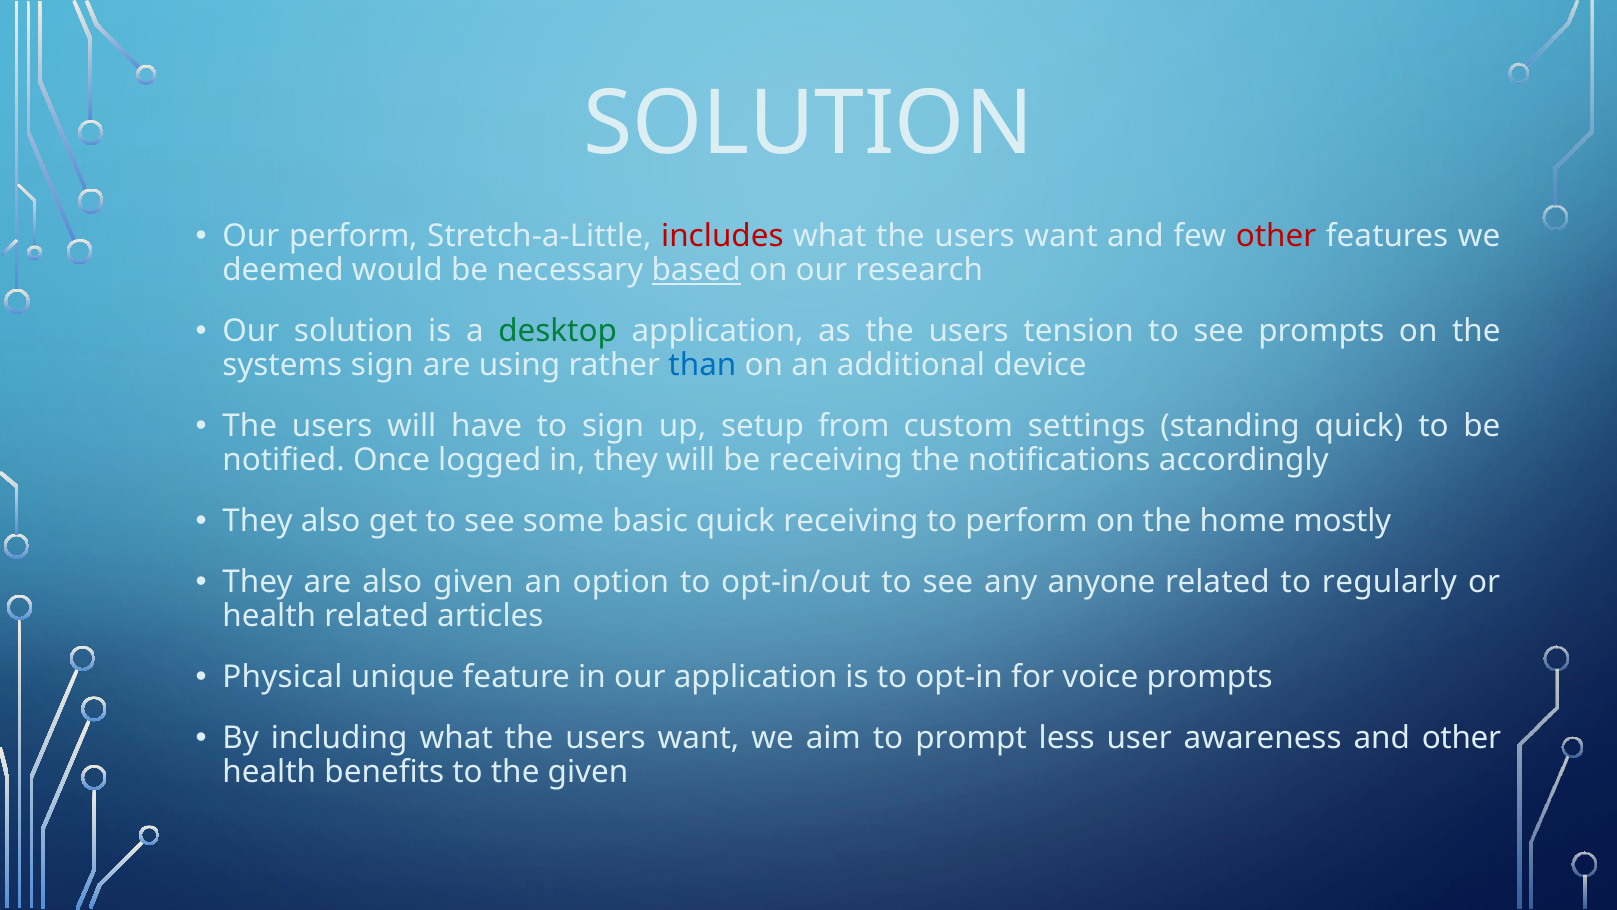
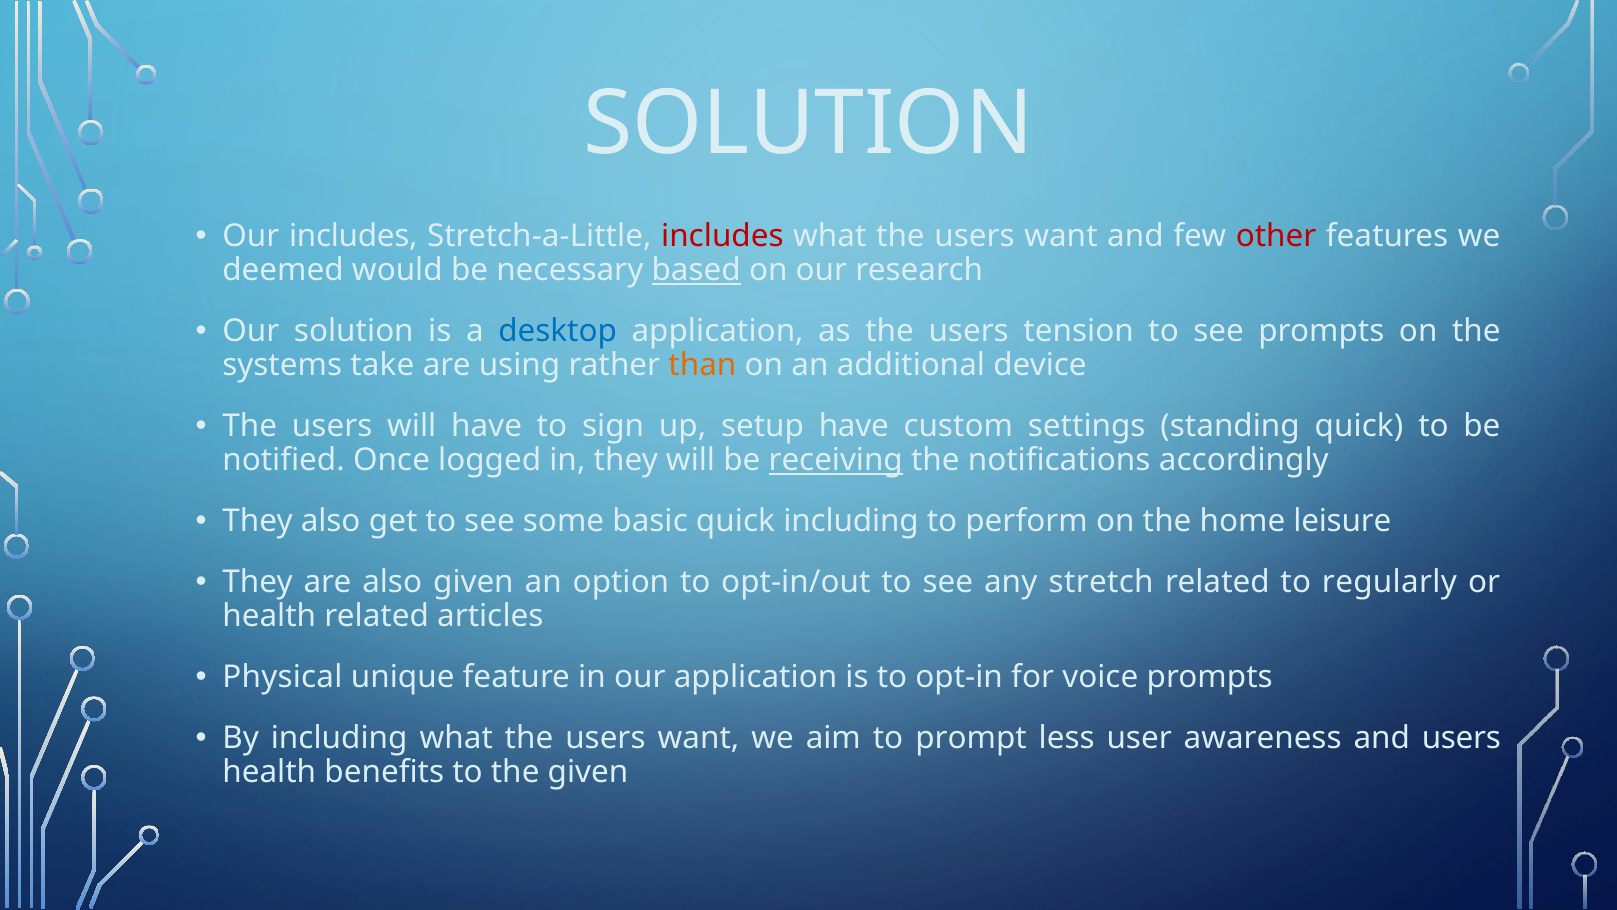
Our perform: perform -> includes
desktop colour: green -> blue
systems sign: sign -> take
than colour: blue -> orange
setup from: from -> have
receiving at (836, 460) underline: none -> present
quick receiving: receiving -> including
mostly: mostly -> leisure
anyone: anyone -> stretch
and other: other -> users
